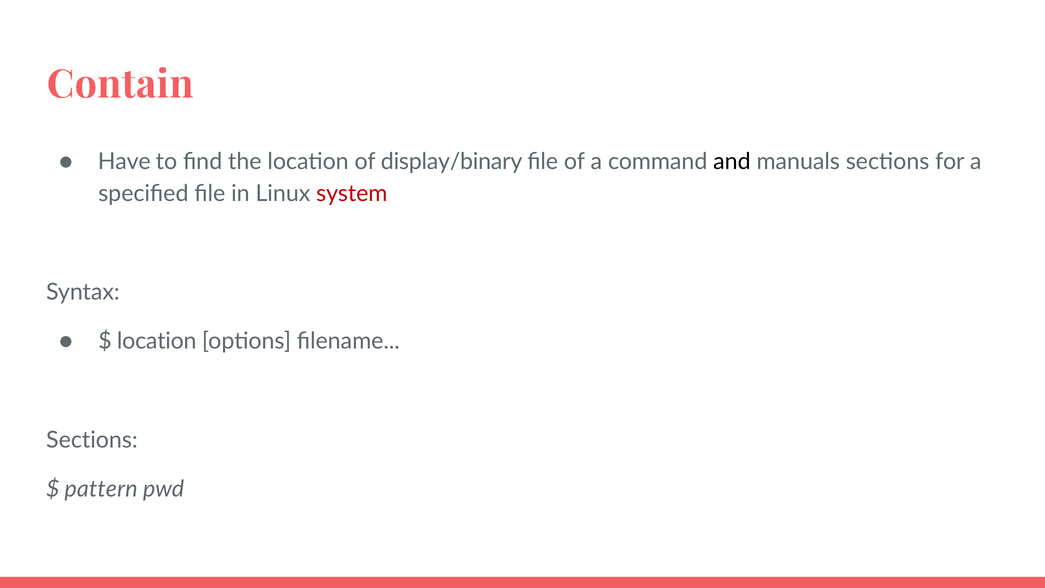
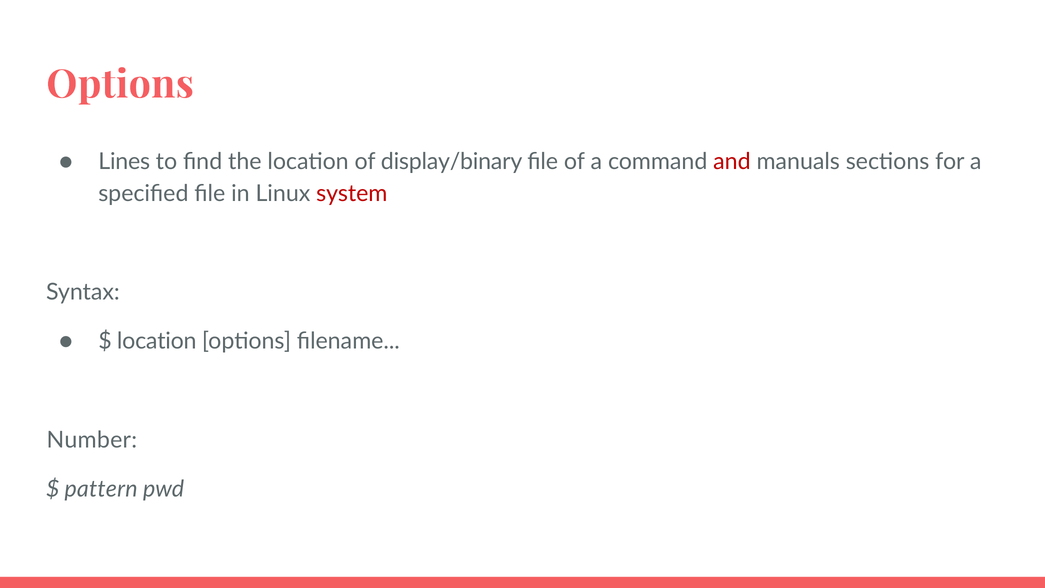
Contain at (120, 85): Contain -> Options
Have: Have -> Lines
and colour: black -> red
Sections at (92, 440): Sections -> Number
